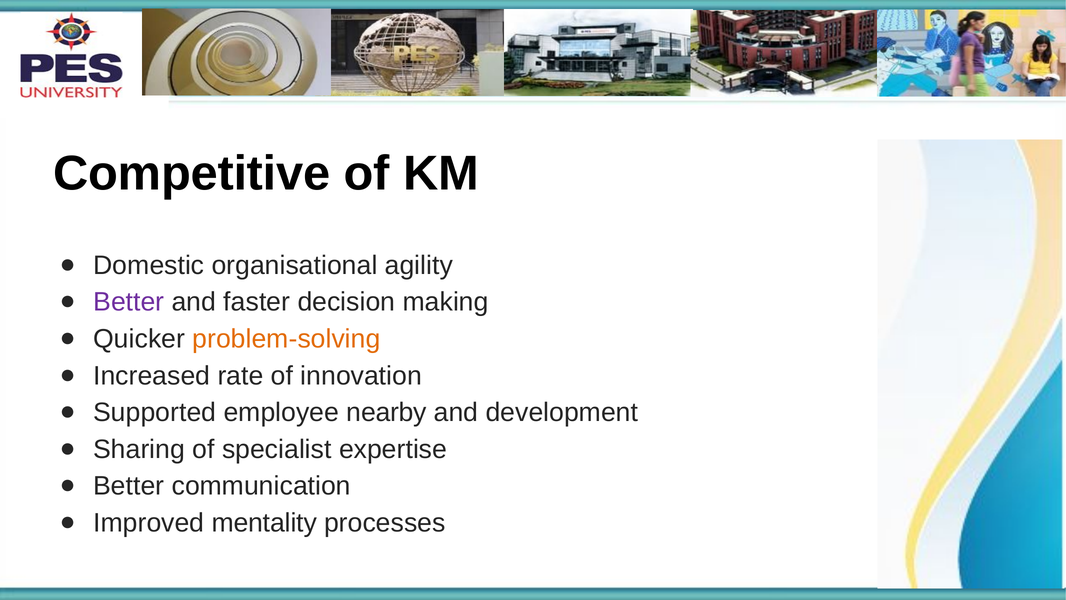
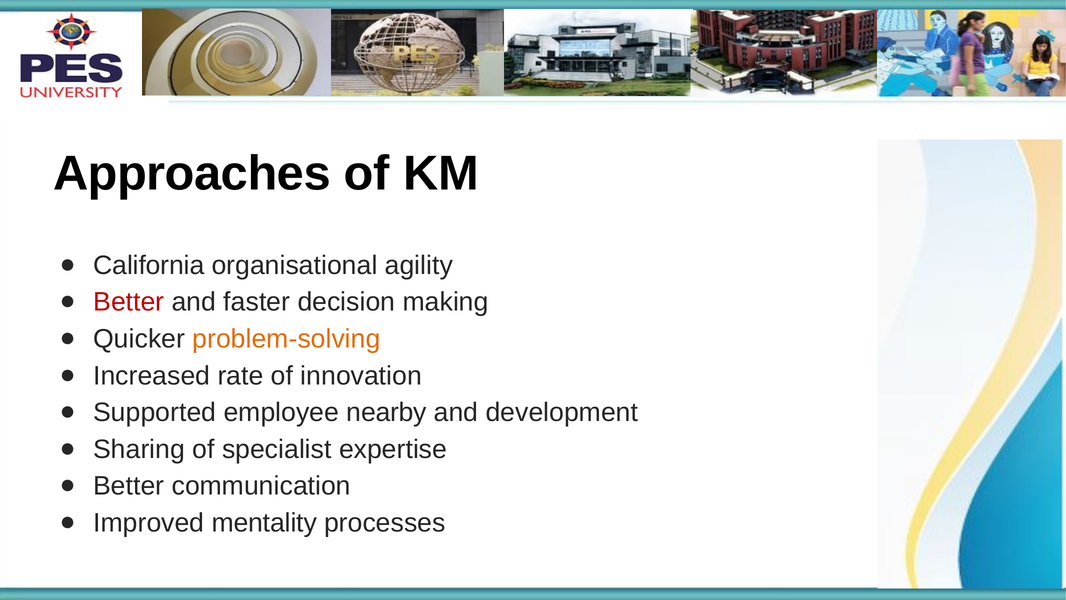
Competitive: Competitive -> Approaches
Domestic: Domestic -> California
Better at (129, 302) colour: purple -> red
